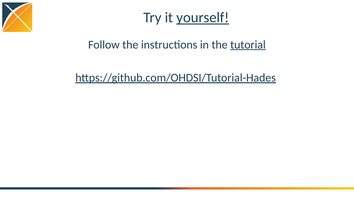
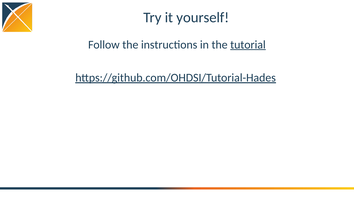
yourself underline: present -> none
